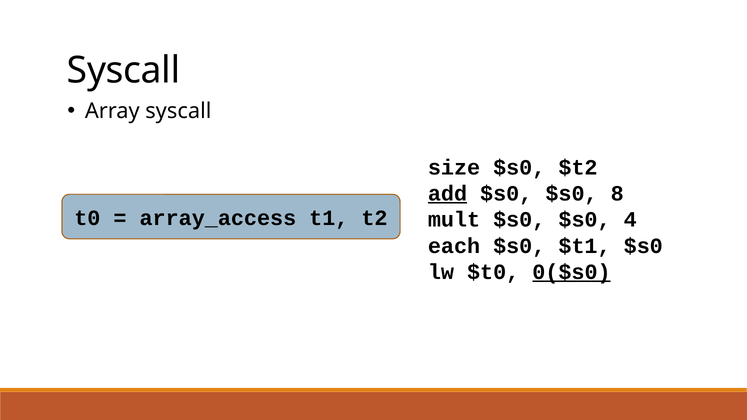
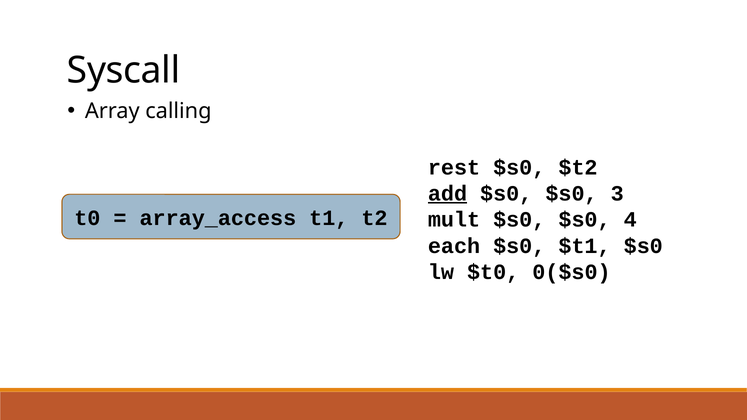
Array syscall: syscall -> calling
size: size -> rest
8: 8 -> 3
0($s0 underline: present -> none
